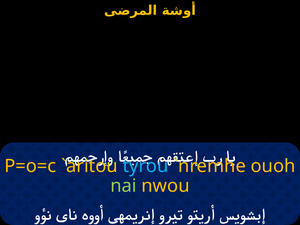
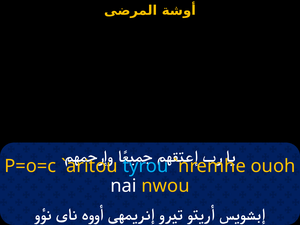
nai colour: light green -> white
